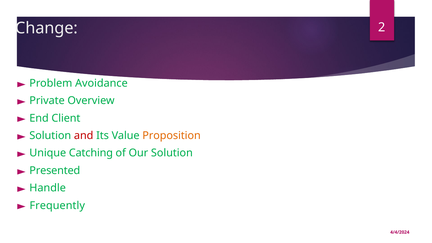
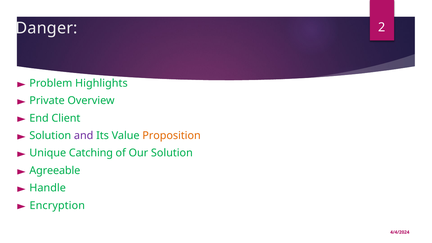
Change: Change -> Danger
Avoidance: Avoidance -> Highlights
and colour: red -> purple
Presented: Presented -> Agreeable
Frequently: Frequently -> Encryption
